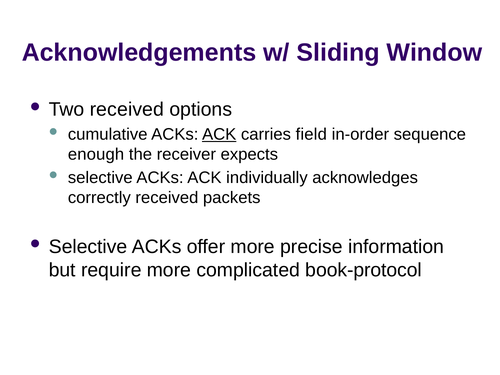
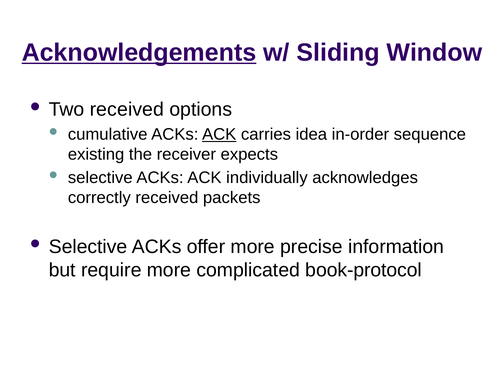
Acknowledgements underline: none -> present
field: field -> idea
enough: enough -> existing
